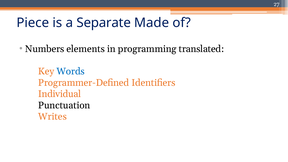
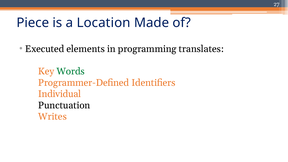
Separate: Separate -> Location
Numbers: Numbers -> Executed
translated: translated -> translates
Words colour: blue -> green
